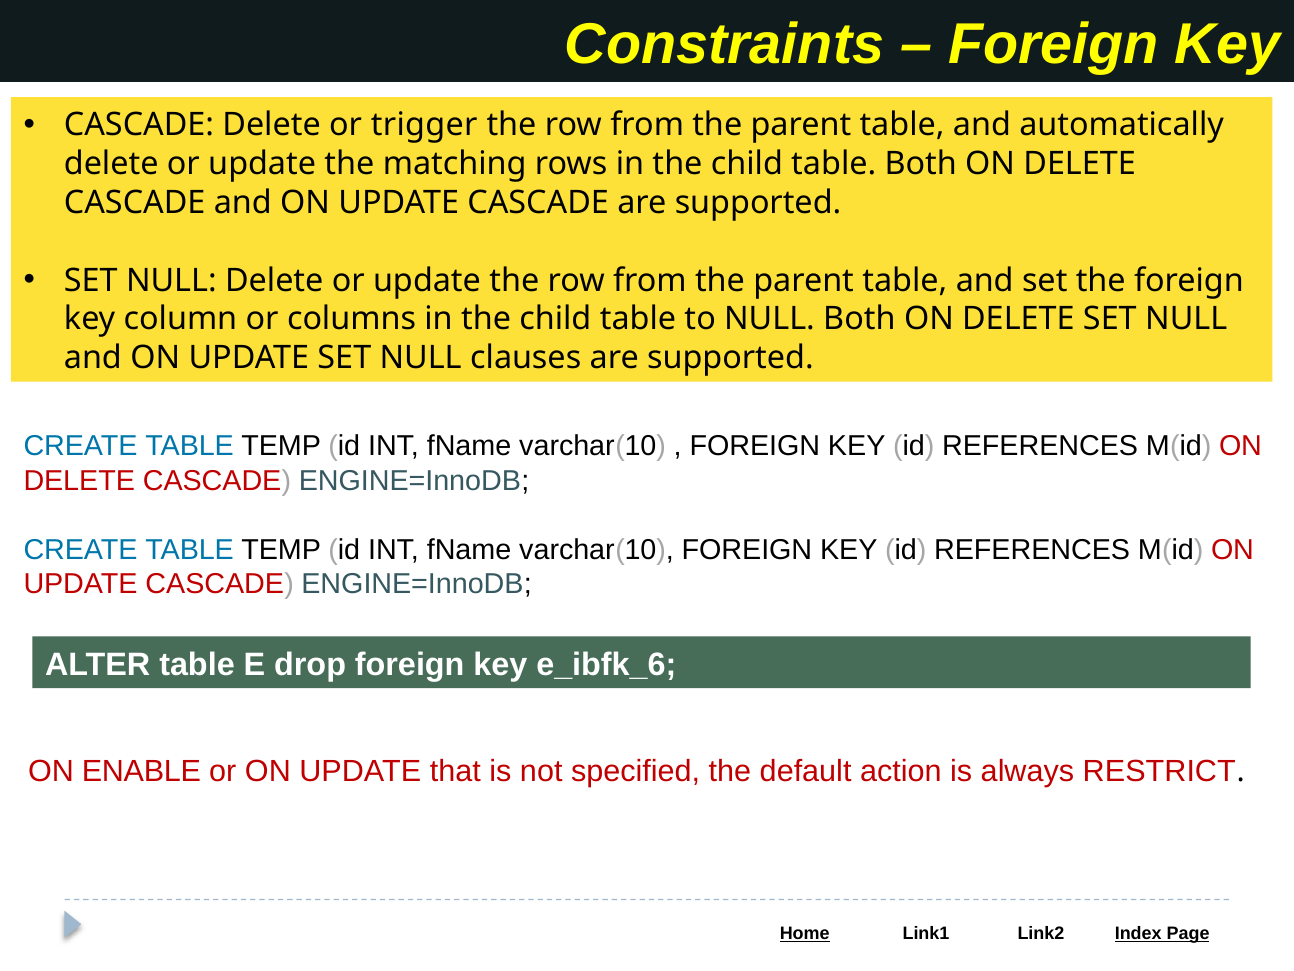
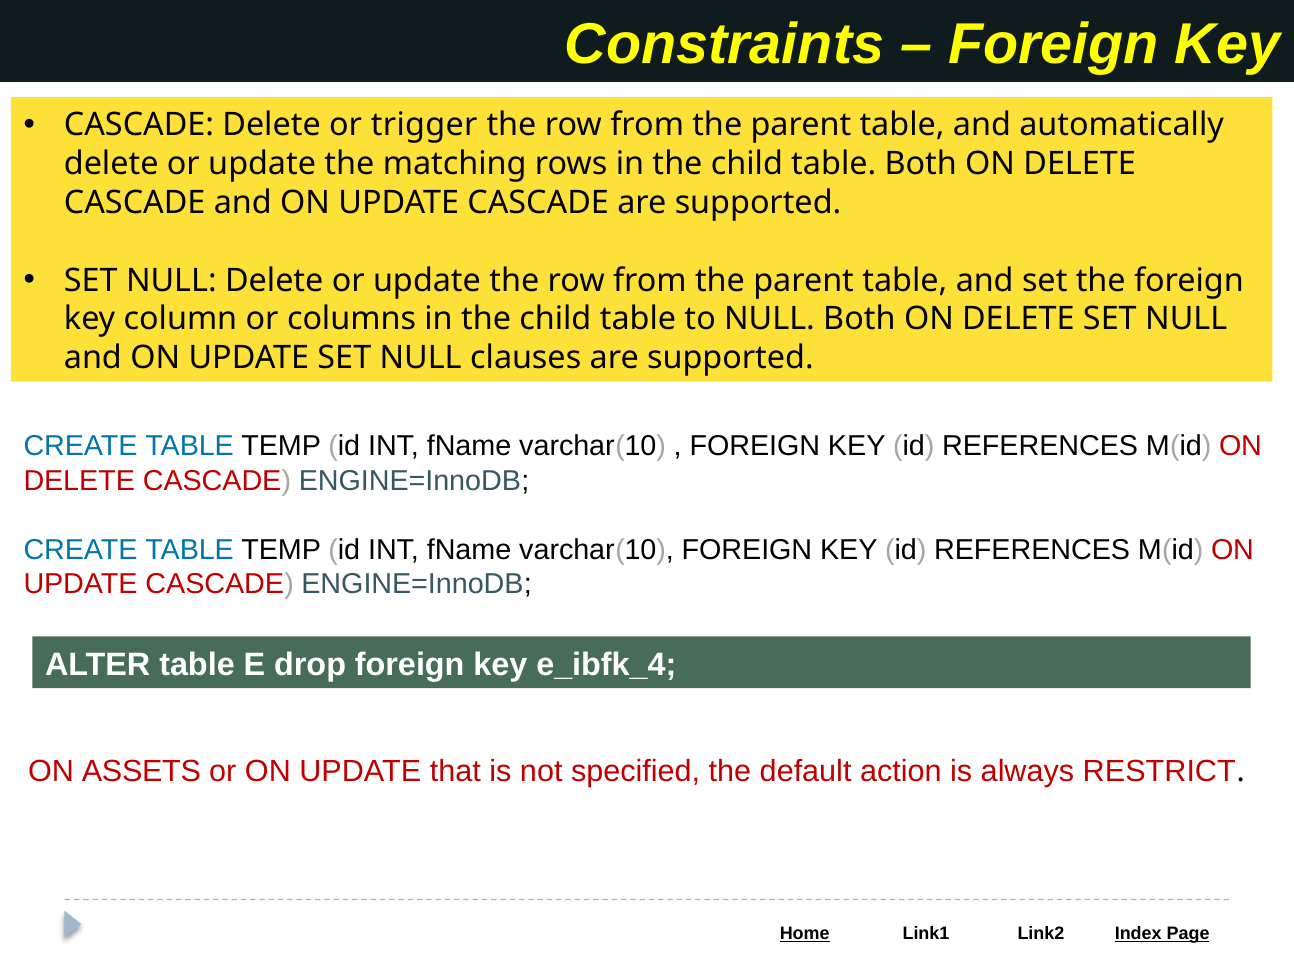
e_ibfk_6: e_ibfk_6 -> e_ibfk_4
ENABLE: ENABLE -> ASSETS
